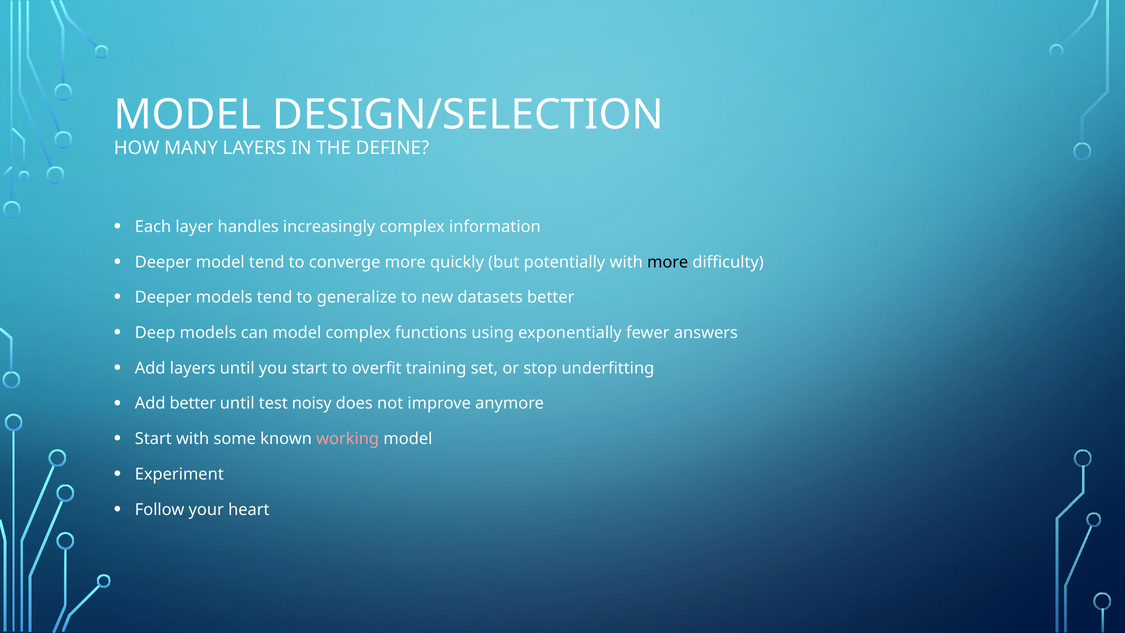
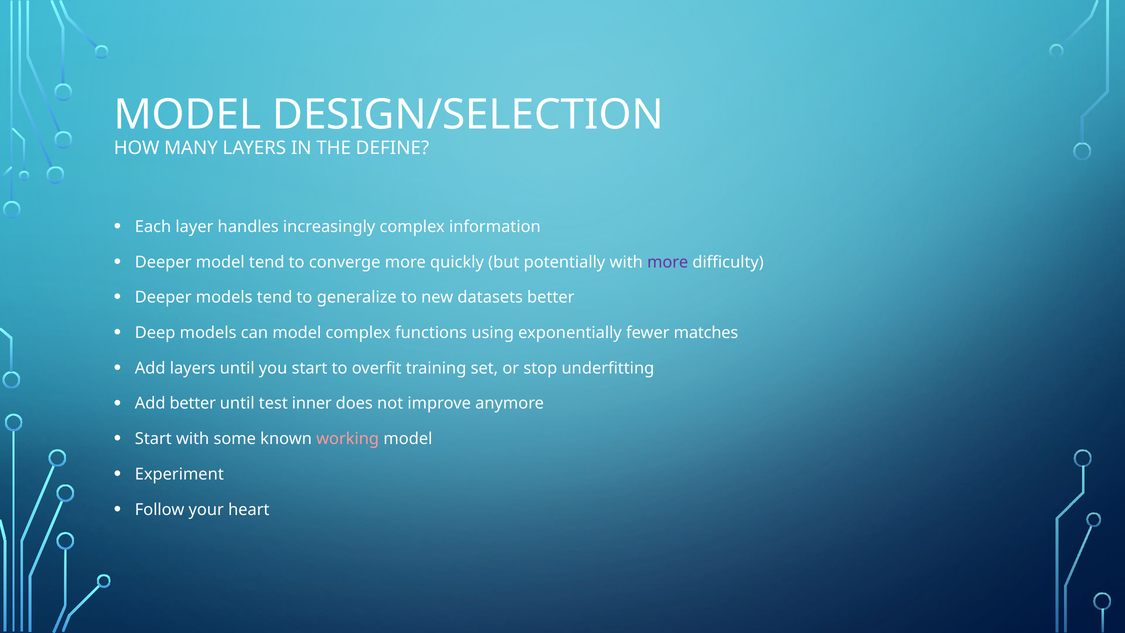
more at (668, 262) colour: black -> purple
answers: answers -> matches
noisy: noisy -> inner
